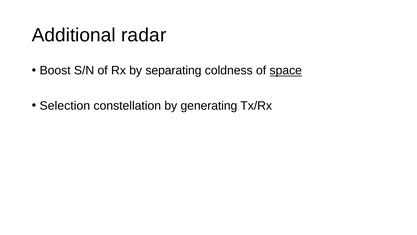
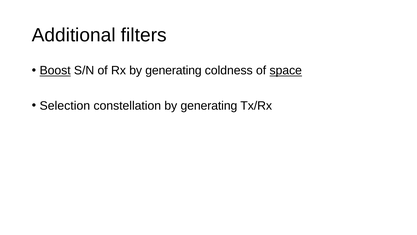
radar: radar -> filters
Boost underline: none -> present
Rx by separating: separating -> generating
